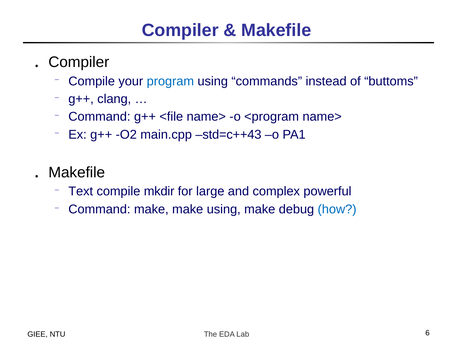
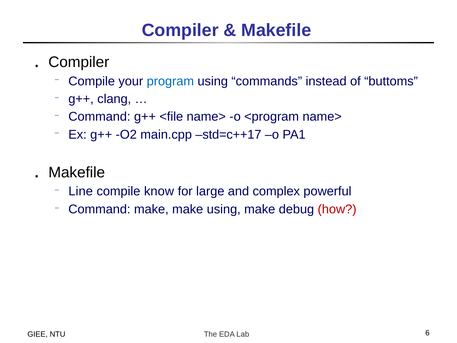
std=c++43: std=c++43 -> std=c++17
Text: Text -> Line
mkdir: mkdir -> know
how colour: blue -> red
